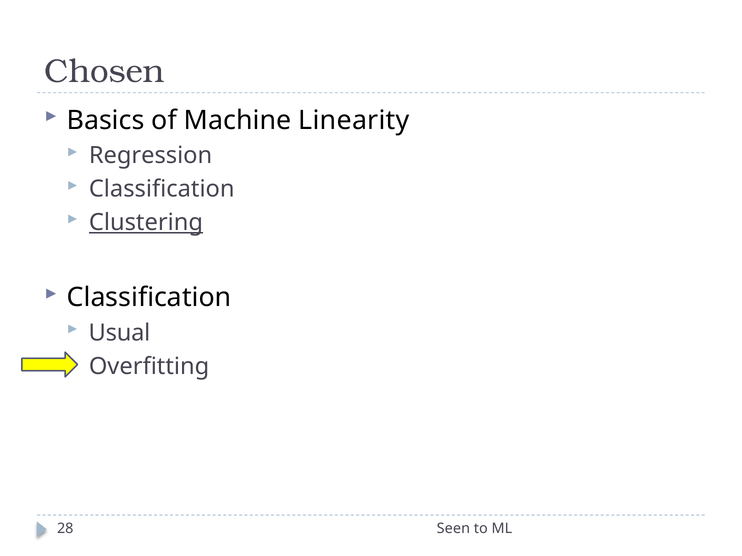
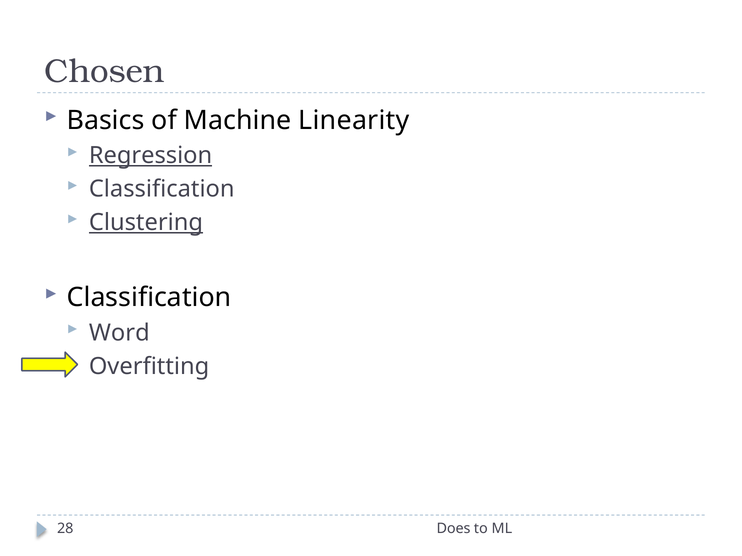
Regression underline: none -> present
Usual: Usual -> Word
Seen: Seen -> Does
